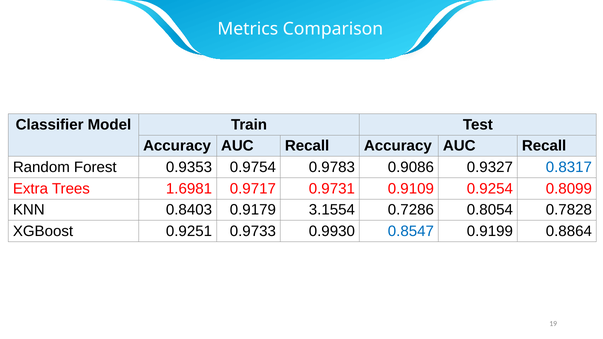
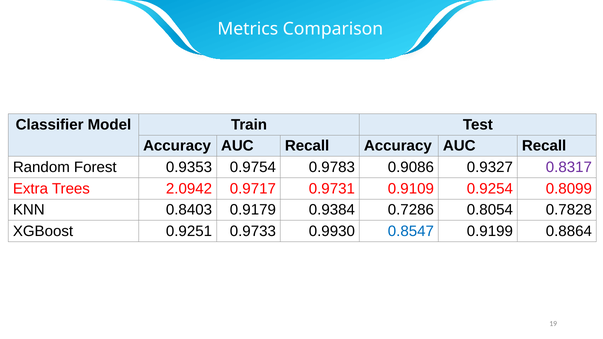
0.8317 colour: blue -> purple
1.6981: 1.6981 -> 2.0942
3.1554: 3.1554 -> 0.9384
